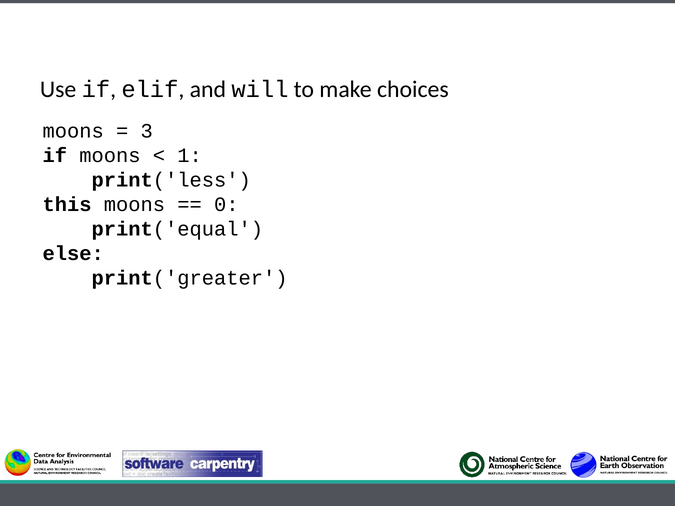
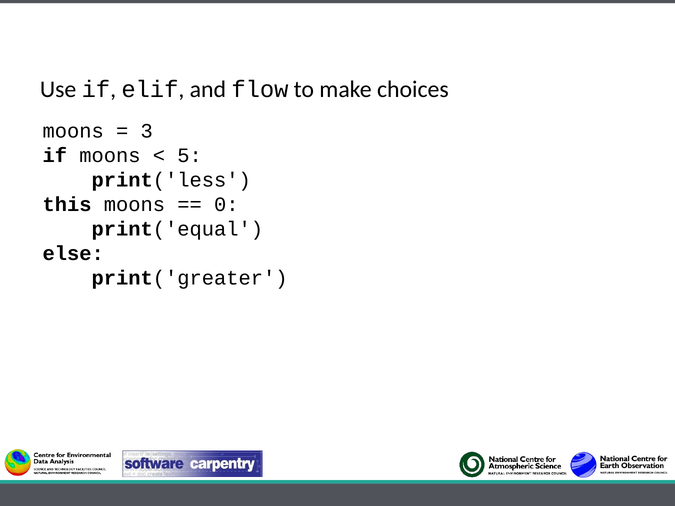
will: will -> flow
1: 1 -> 5
